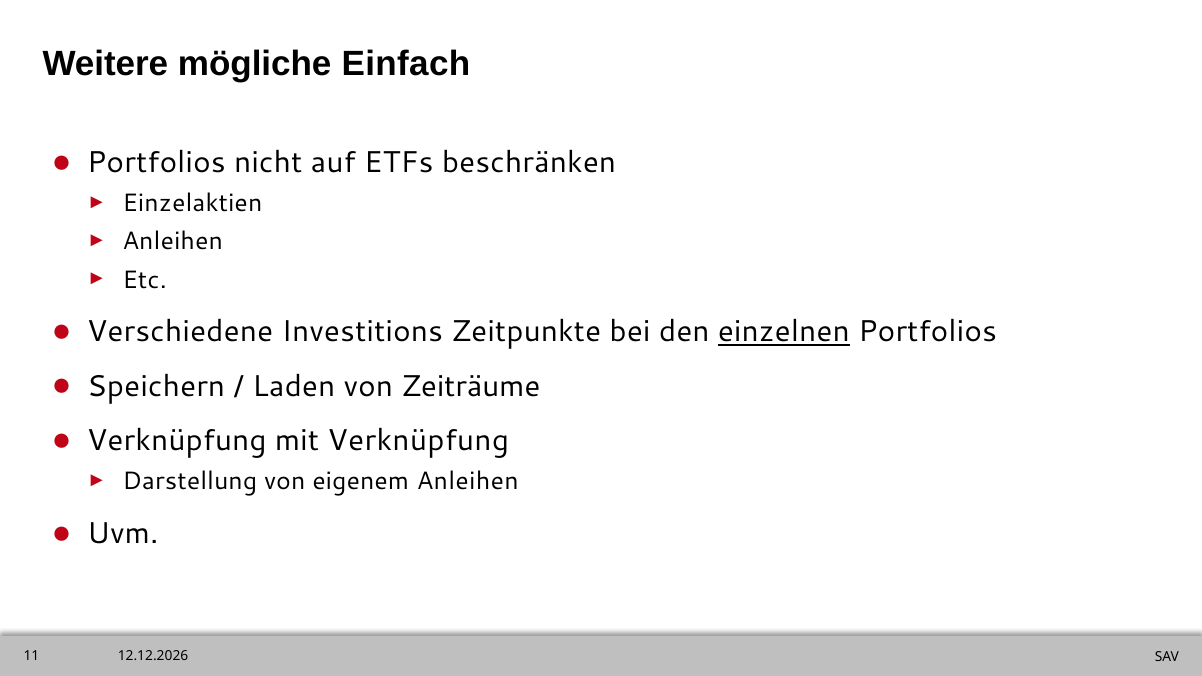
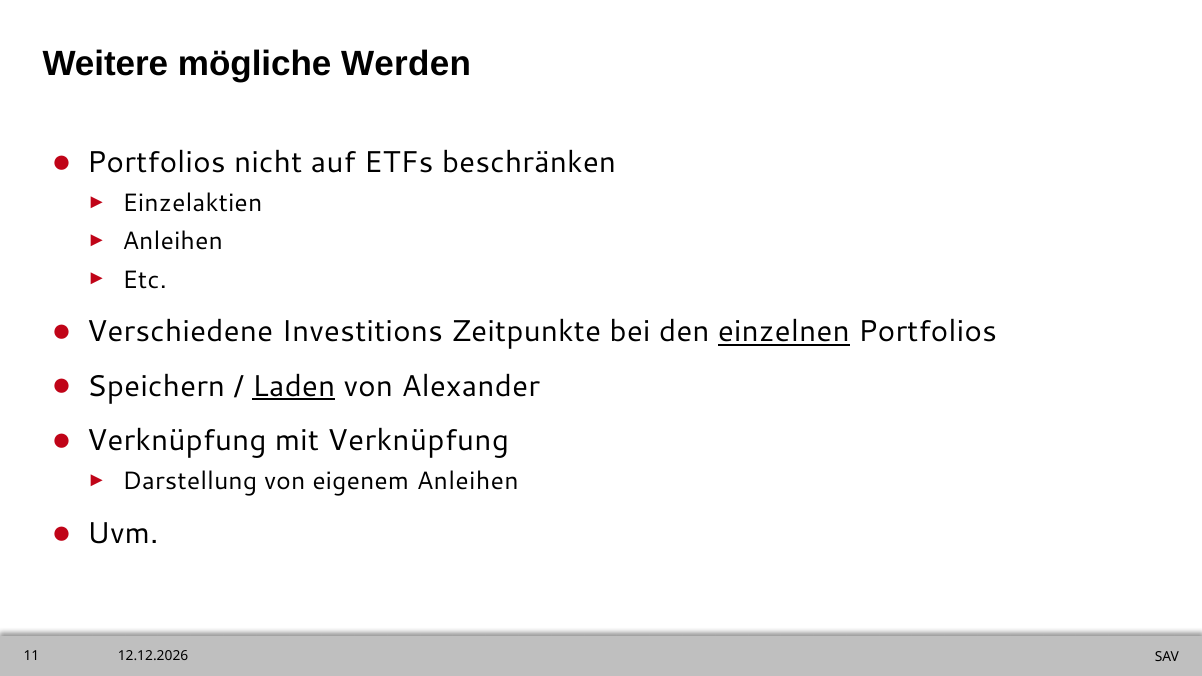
Einfach: Einfach -> Werden
Laden underline: none -> present
Zeiträume: Zeiträume -> Alexander
